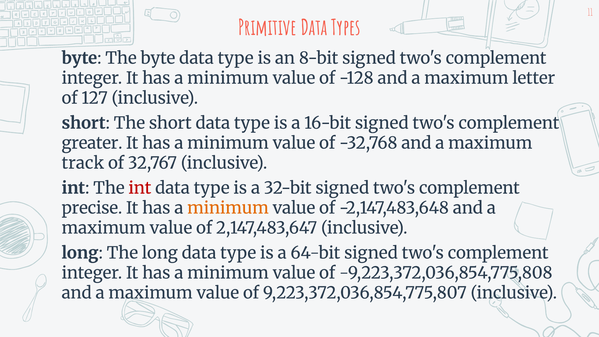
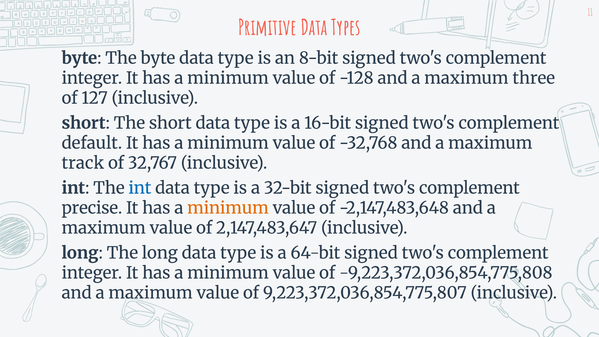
letter: letter -> three
greater: greater -> default
int at (140, 188) colour: red -> blue
